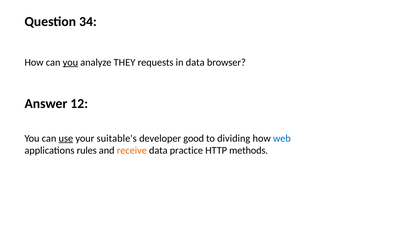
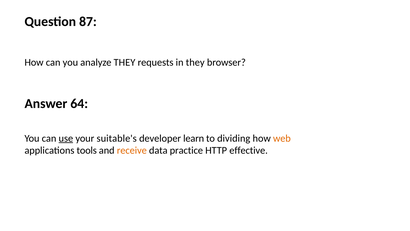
34: 34 -> 87
you at (70, 62) underline: present -> none
in data: data -> they
12: 12 -> 64
good: good -> learn
web colour: blue -> orange
rules: rules -> tools
methods: methods -> effective
